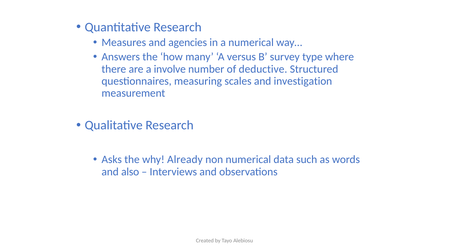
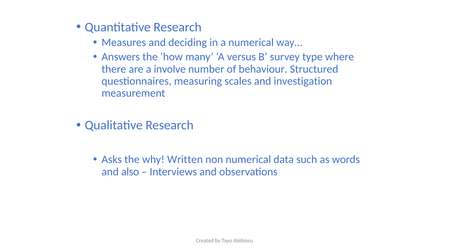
agencies: agencies -> deciding
deductive: deductive -> behaviour
Already: Already -> Written
